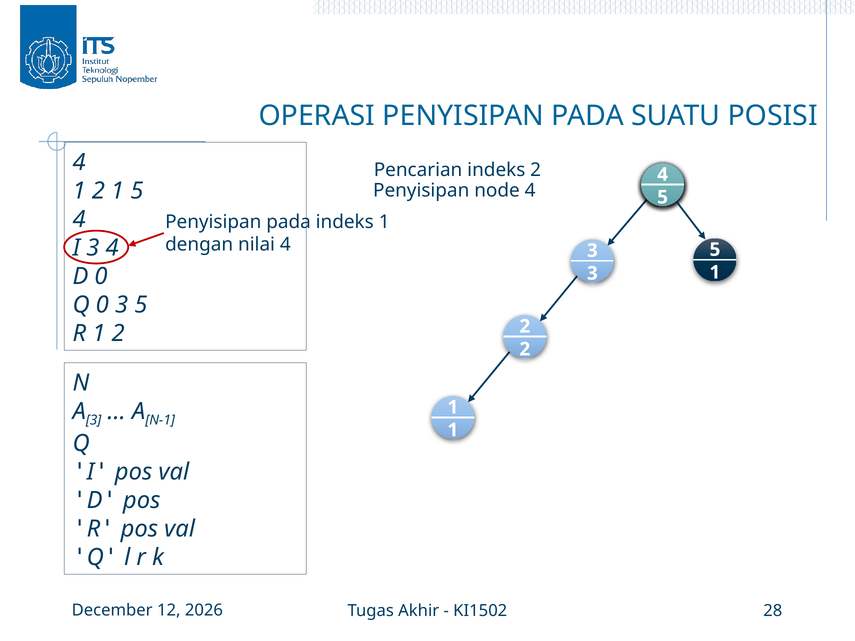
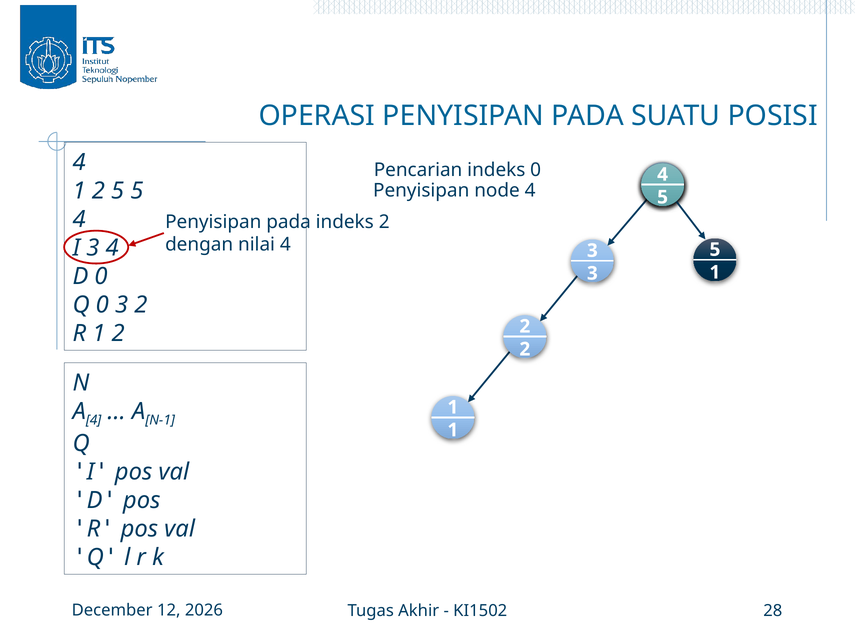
indeks 2: 2 -> 0
1 at (118, 191): 1 -> 5
indeks 1: 1 -> 2
0 3 5: 5 -> 2
3 at (94, 421): 3 -> 4
